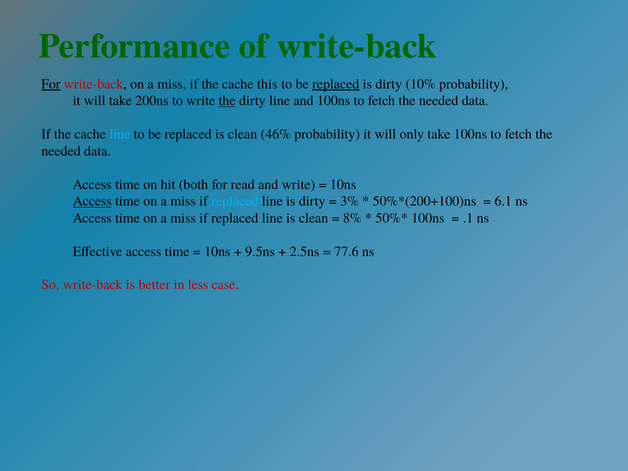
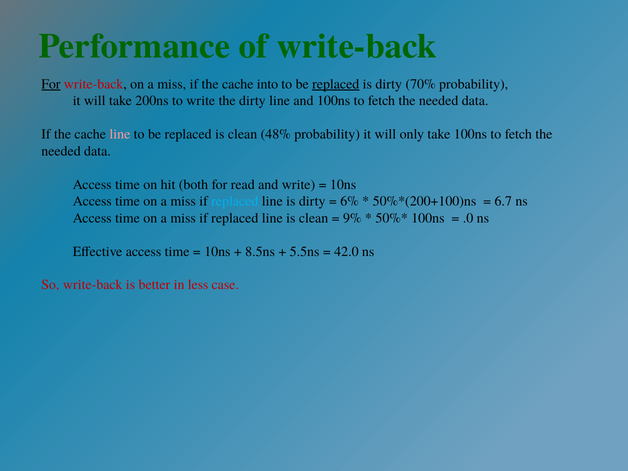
this: this -> into
10%: 10% -> 70%
the at (227, 101) underline: present -> none
line at (120, 134) colour: light blue -> pink
46%: 46% -> 48%
Access at (92, 201) underline: present -> none
3%: 3% -> 6%
6.1: 6.1 -> 6.7
8%: 8% -> 9%
.1: .1 -> .0
9.5ns: 9.5ns -> 8.5ns
2.5ns: 2.5ns -> 5.5ns
77.6: 77.6 -> 42.0
